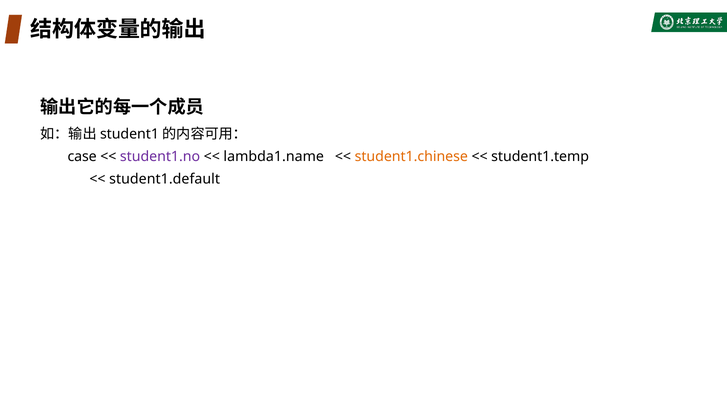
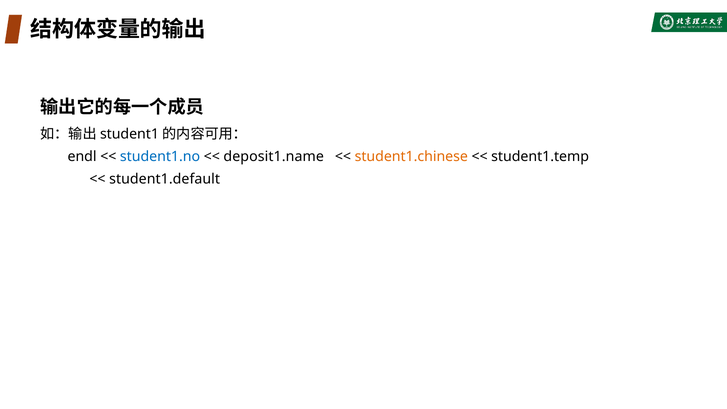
case: case -> endl
student1.no colour: purple -> blue
lambda1.name: lambda1.name -> deposit1.name
